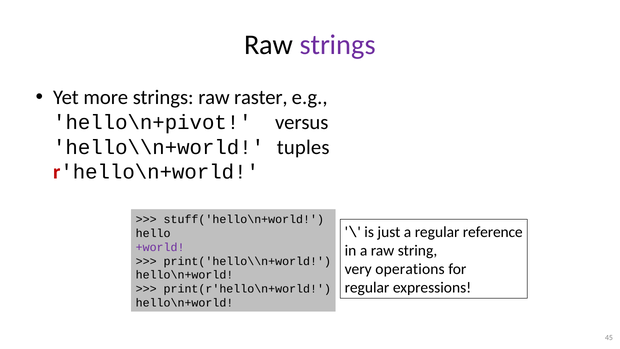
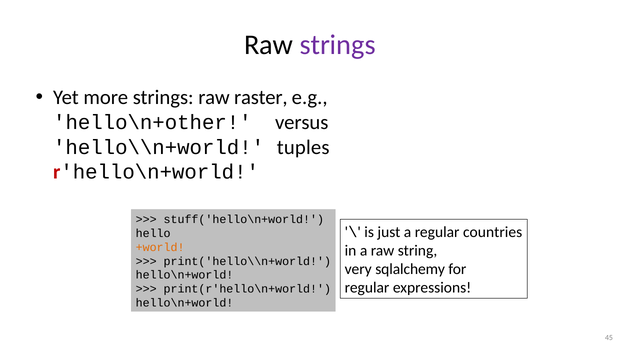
hello\n+pivot: hello\n+pivot -> hello\n+other
reference: reference -> countries
+world colour: purple -> orange
operations: operations -> sqlalchemy
